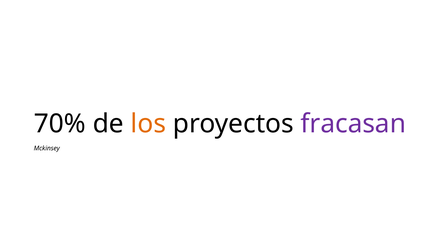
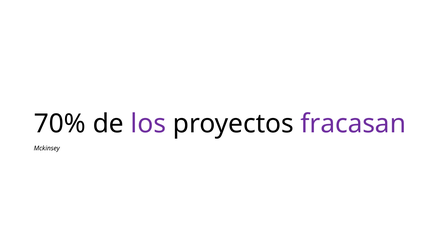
los colour: orange -> purple
